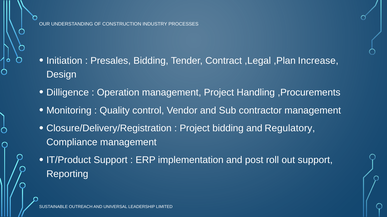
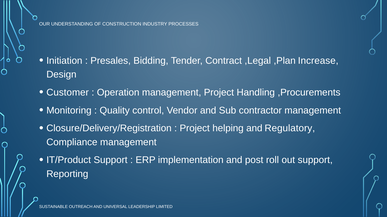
Dilligence: Dilligence -> Customer
Project bidding: bidding -> helping
